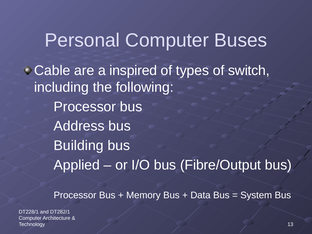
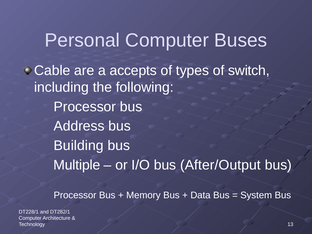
inspired: inspired -> accepts
Applied: Applied -> Multiple
Fibre/Output: Fibre/Output -> After/Output
